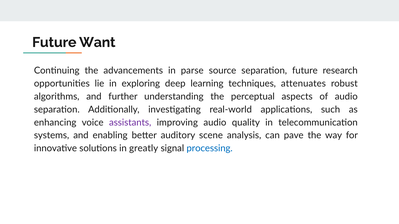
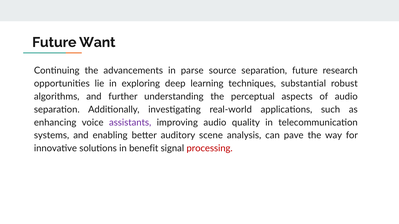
attenuates: attenuates -> substantial
greatly: greatly -> benefit
processing colour: blue -> red
